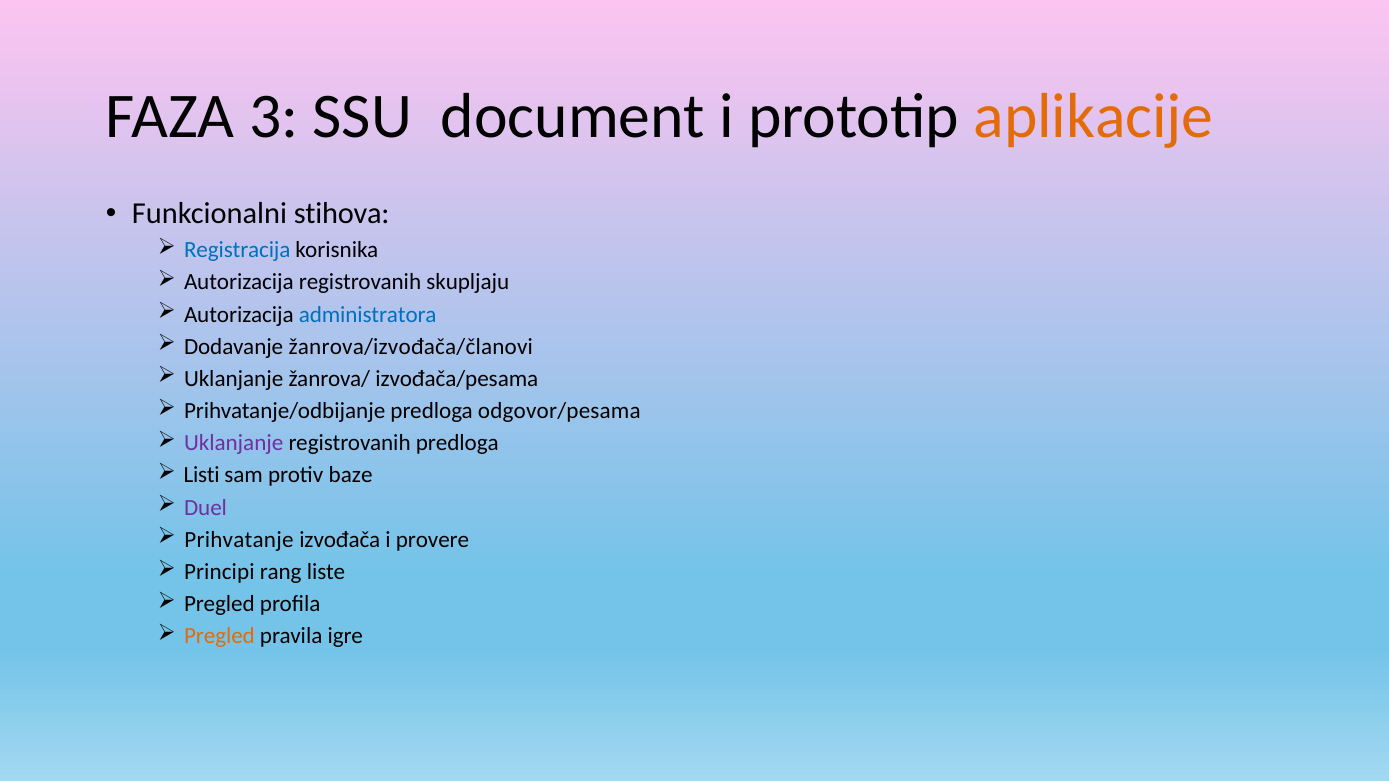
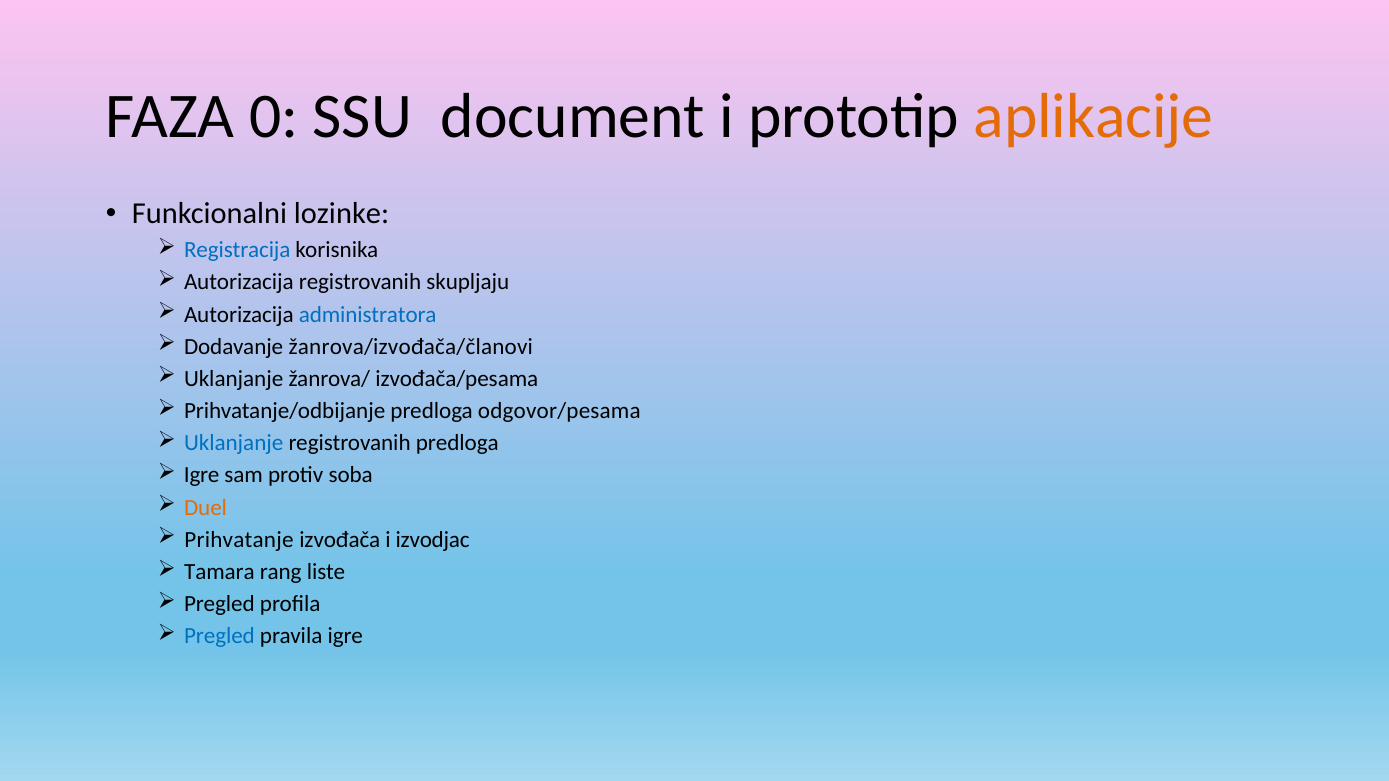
3: 3 -> 0
stihova: stihova -> lozinke
Uklanjanje at (234, 443) colour: purple -> blue
Listi at (202, 476): Listi -> Igre
baze: baze -> soba
Duel colour: purple -> orange
provere: provere -> izvodjac
Principi: Principi -> Tamara
Pregled at (219, 637) colour: orange -> blue
